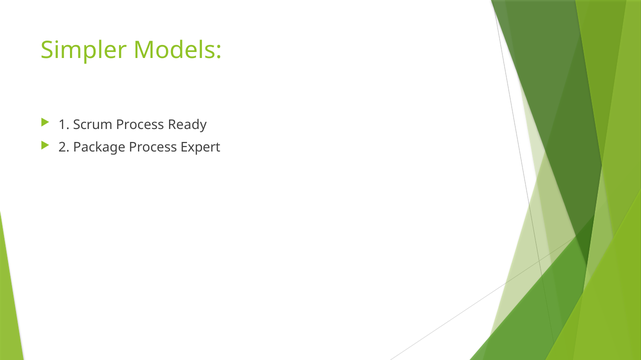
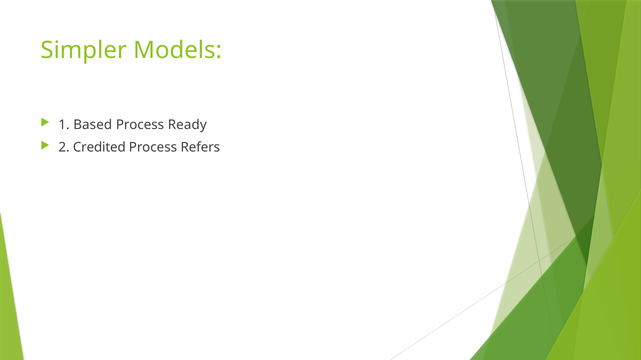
Scrum: Scrum -> Based
Package: Package -> Credited
Expert: Expert -> Refers
